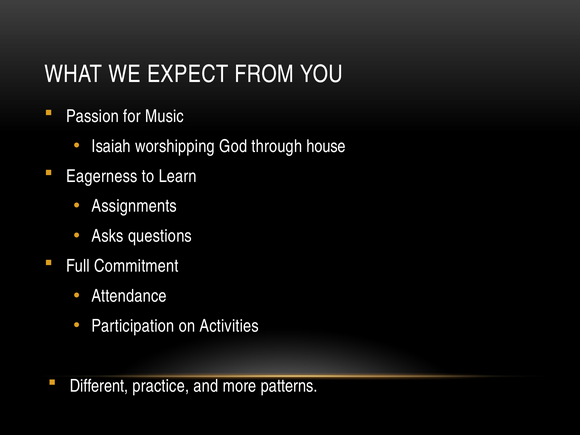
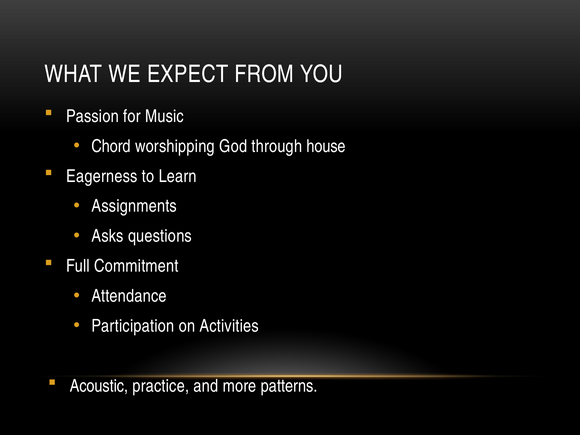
Isaiah: Isaiah -> Chord
Different: Different -> Acoustic
